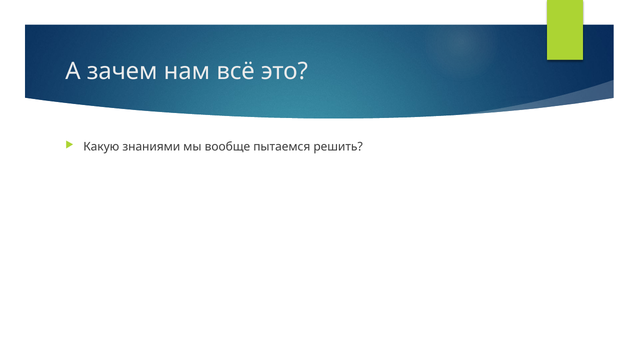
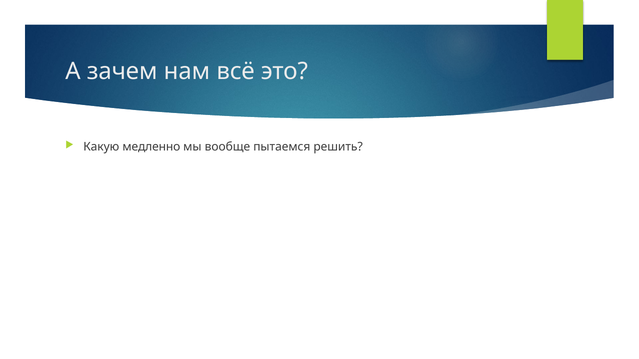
знаниями: знаниями -> медленно
